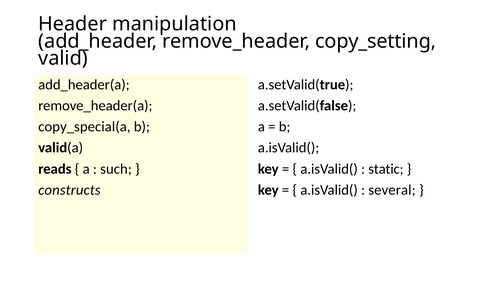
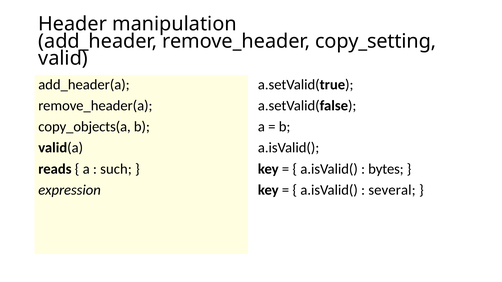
copy_special(a: copy_special(a -> copy_objects(a
static: static -> bytes
constructs: constructs -> expression
